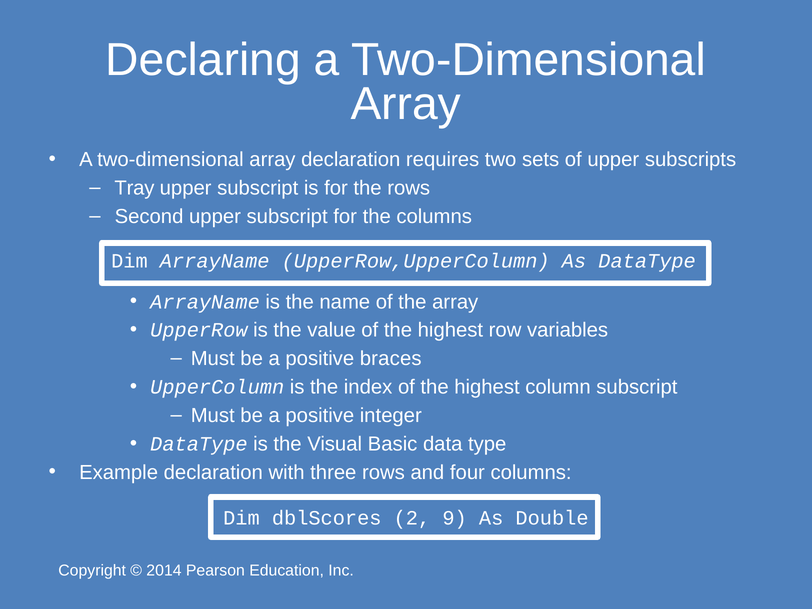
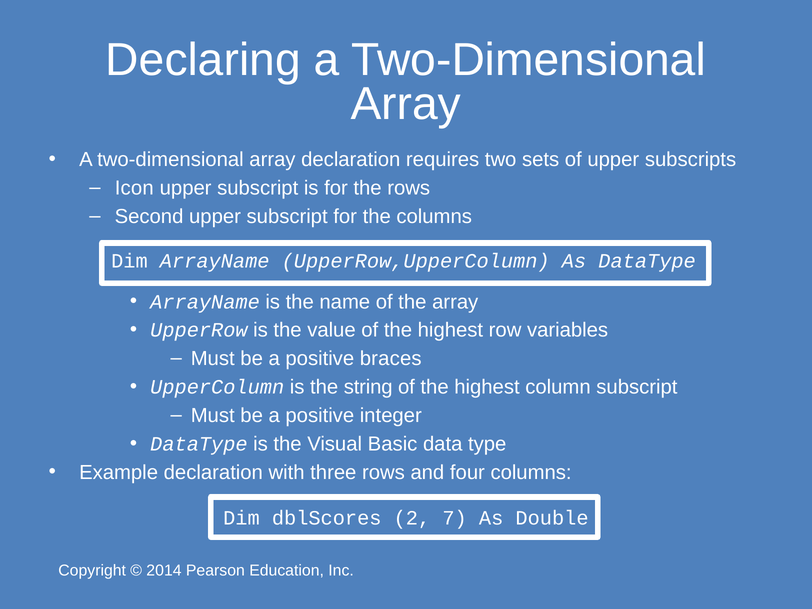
Tray: Tray -> Icon
index: index -> string
9: 9 -> 7
